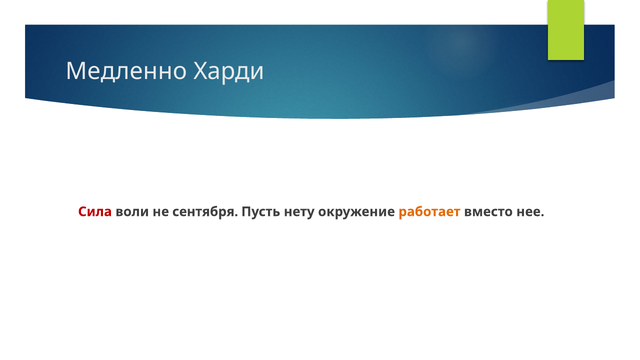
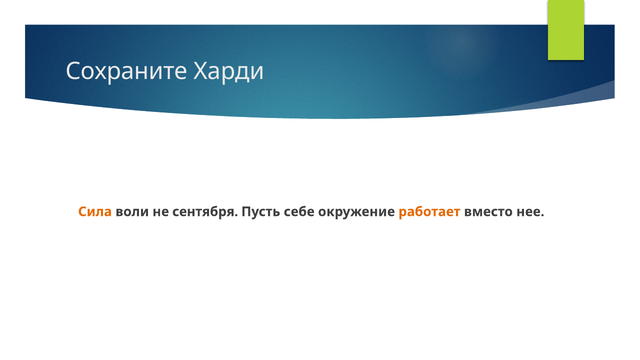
Медленно: Медленно -> Сохраните
Сила colour: red -> orange
нету: нету -> себе
